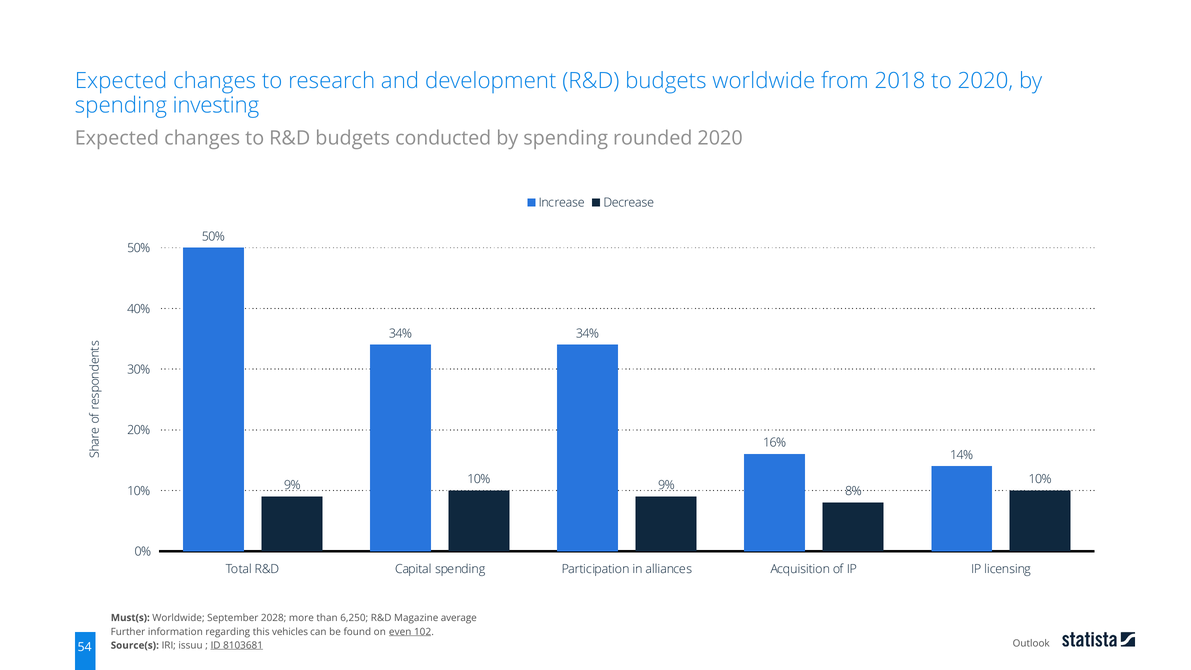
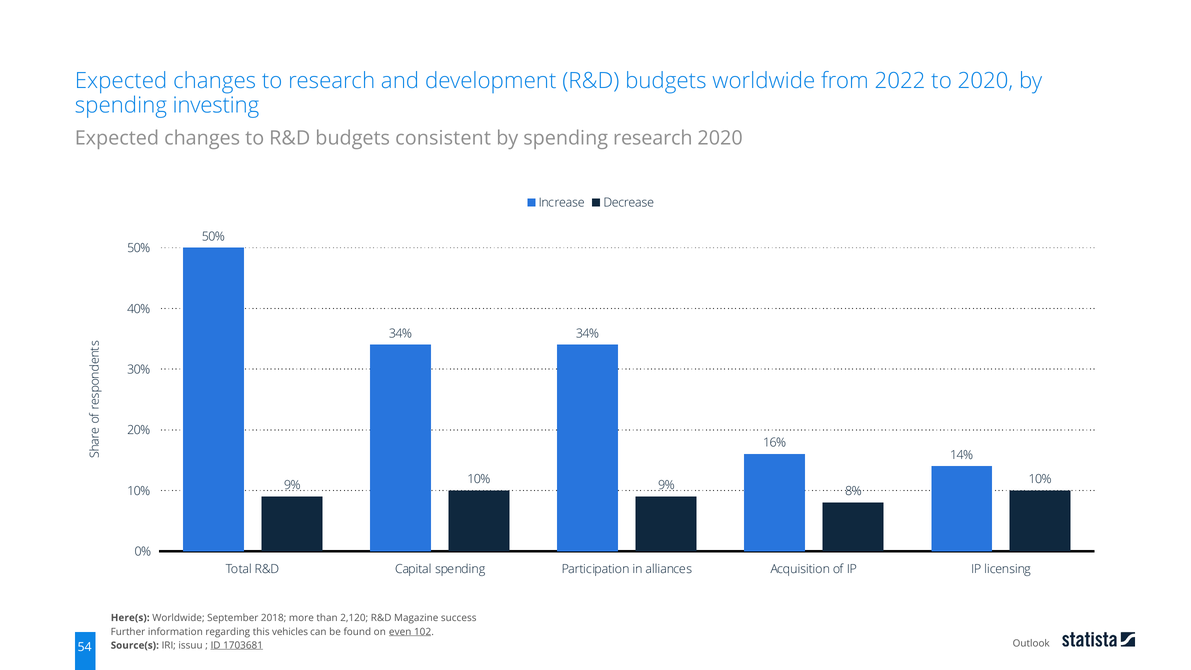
2018: 2018 -> 2022
conducted: conducted -> consistent
spending rounded: rounded -> research
Must(s: Must(s -> Here(s
2028: 2028 -> 2018
6,250: 6,250 -> 2,120
average: average -> success
8103681: 8103681 -> 1703681
